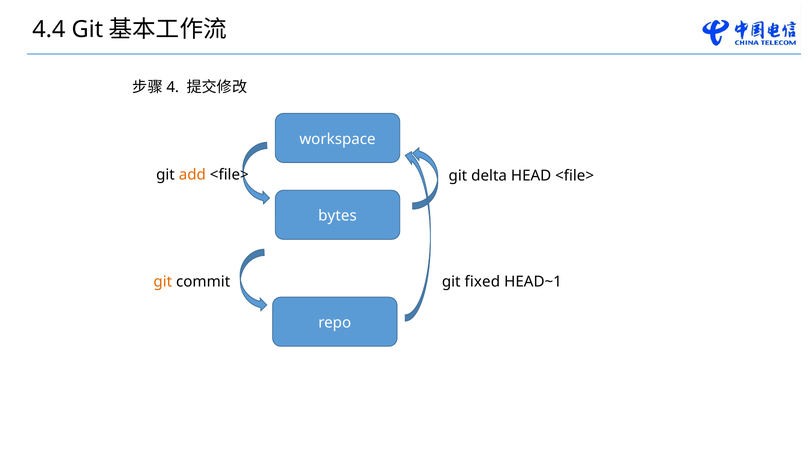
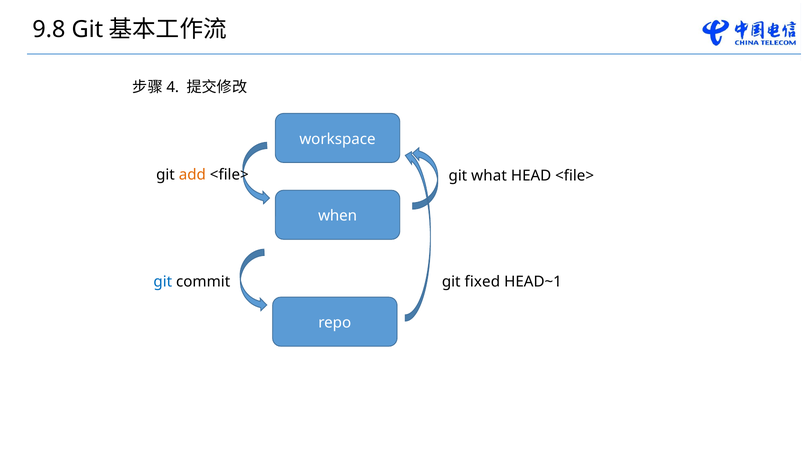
4.4: 4.4 -> 9.8
delta: delta -> what
bytes: bytes -> when
git at (163, 282) colour: orange -> blue
